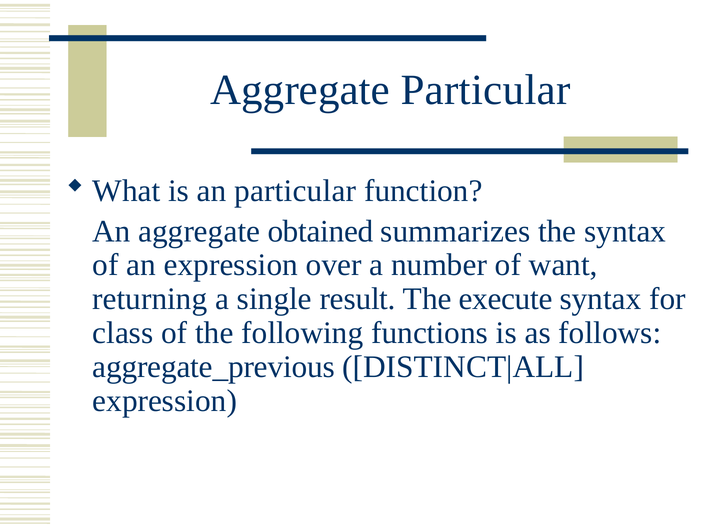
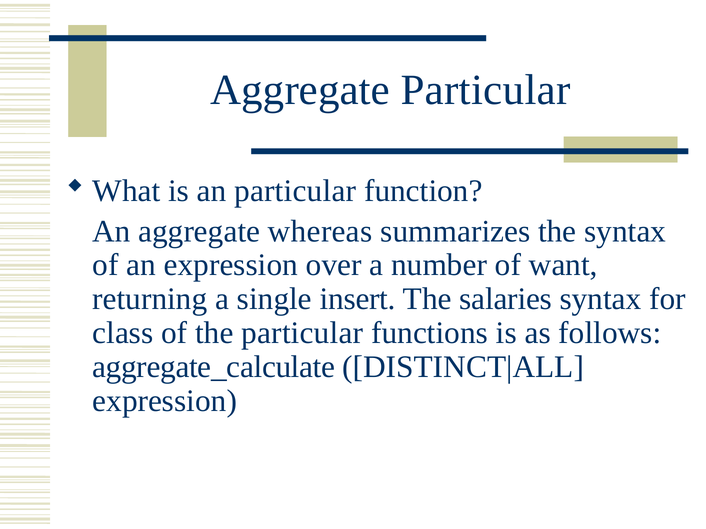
obtained: obtained -> whereas
result: result -> insert
execute: execute -> salaries
the following: following -> particular
aggregate_previous: aggregate_previous -> aggregate_calculate
